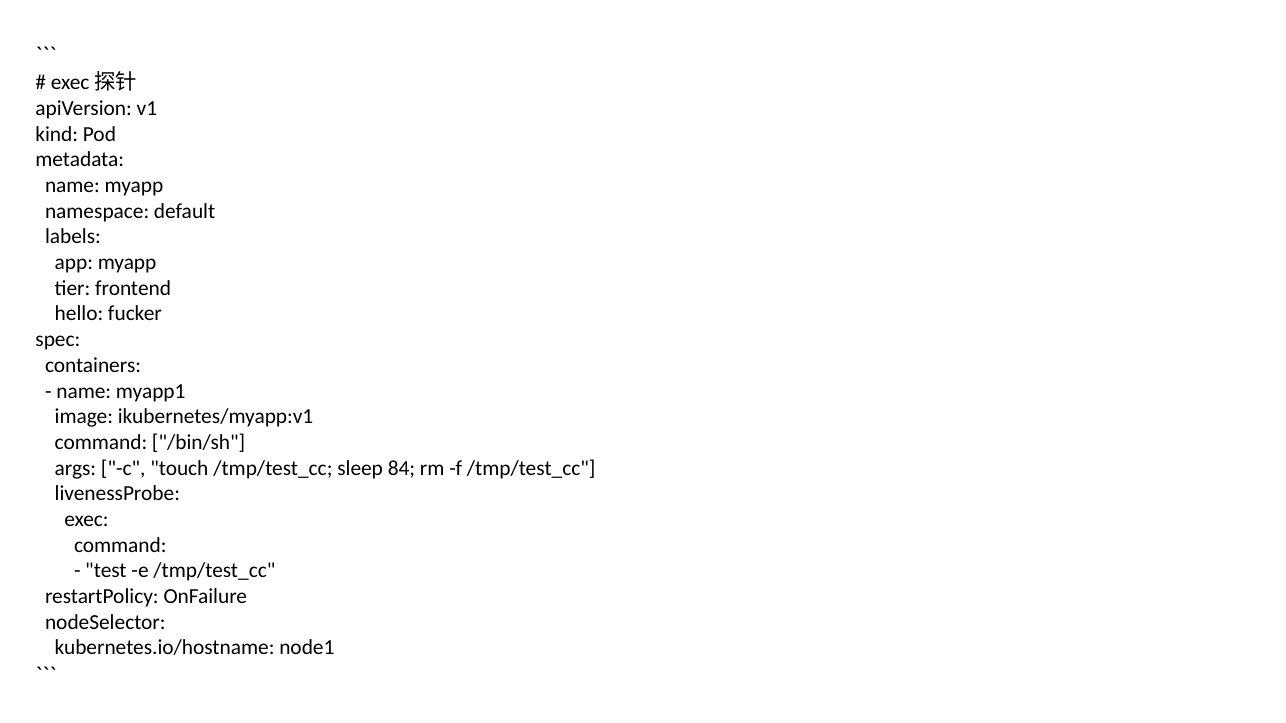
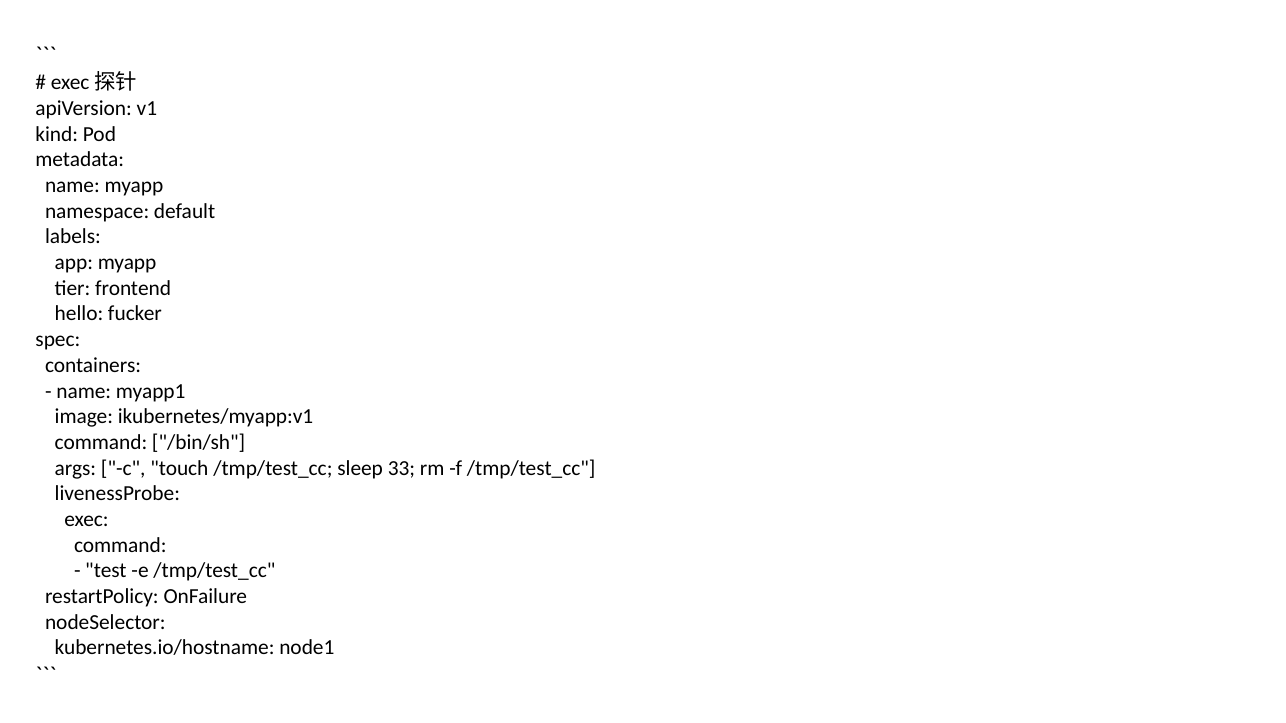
84: 84 -> 33
